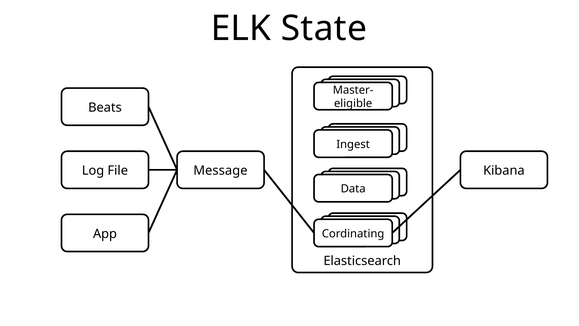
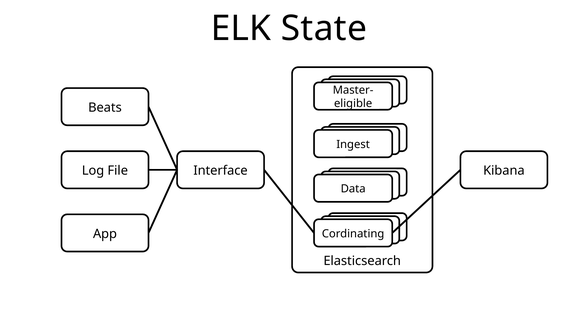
Message: Message -> Interface
